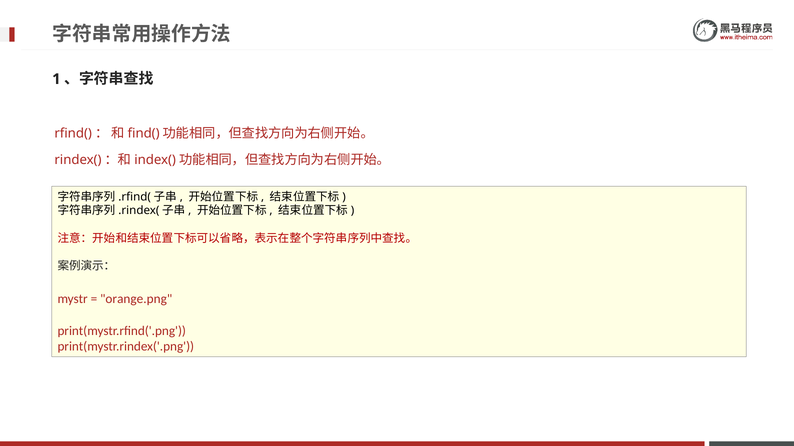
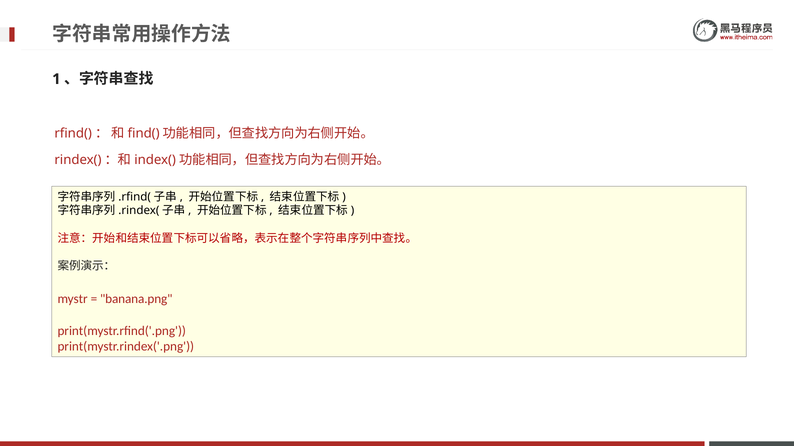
orange.png: orange.png -> banana.png
